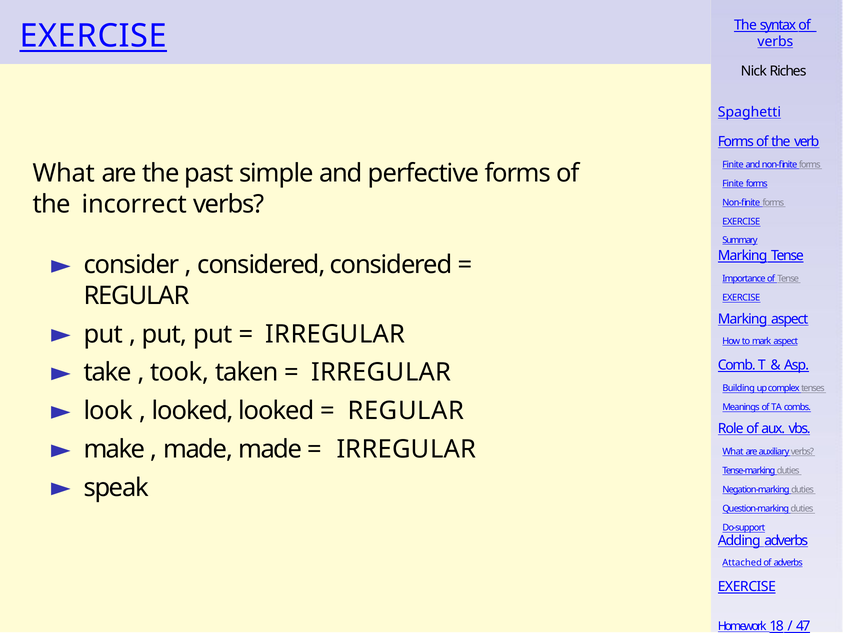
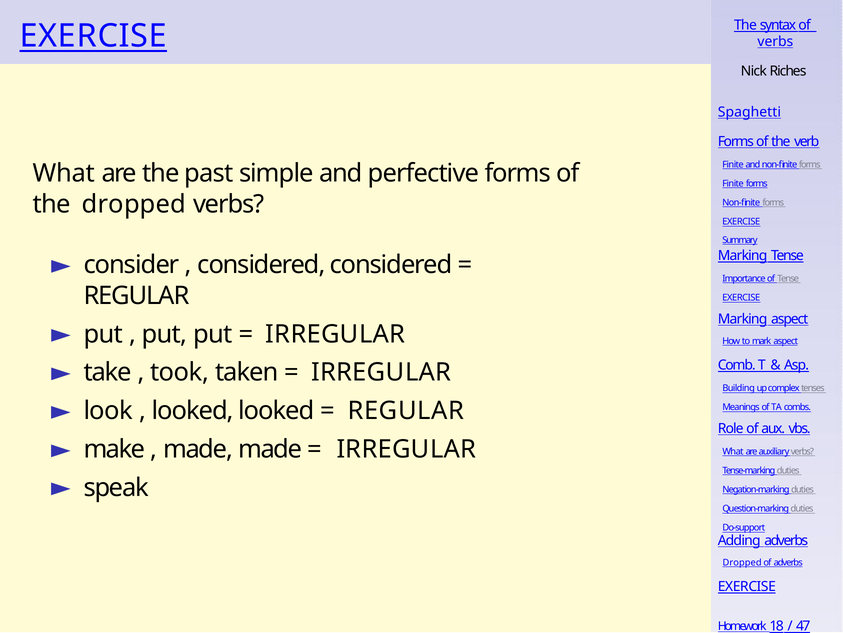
the incorrect: incorrect -> dropped
Attached at (742, 562): Attached -> Dropped
